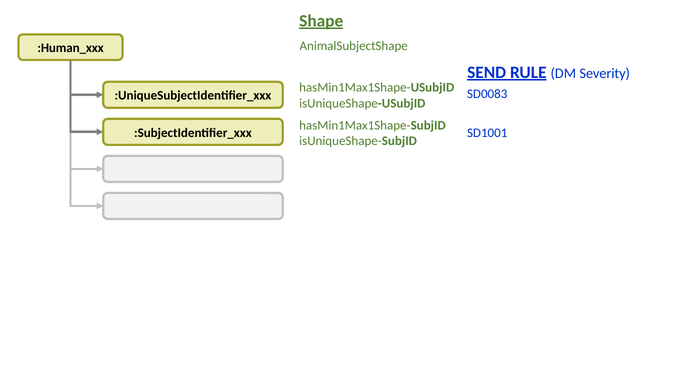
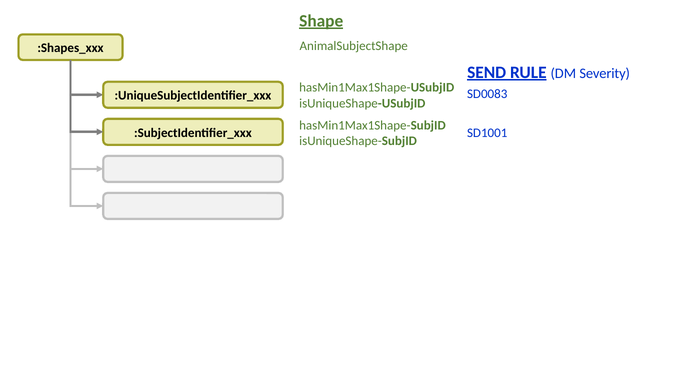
:Human_xxx: :Human_xxx -> :Shapes_xxx
